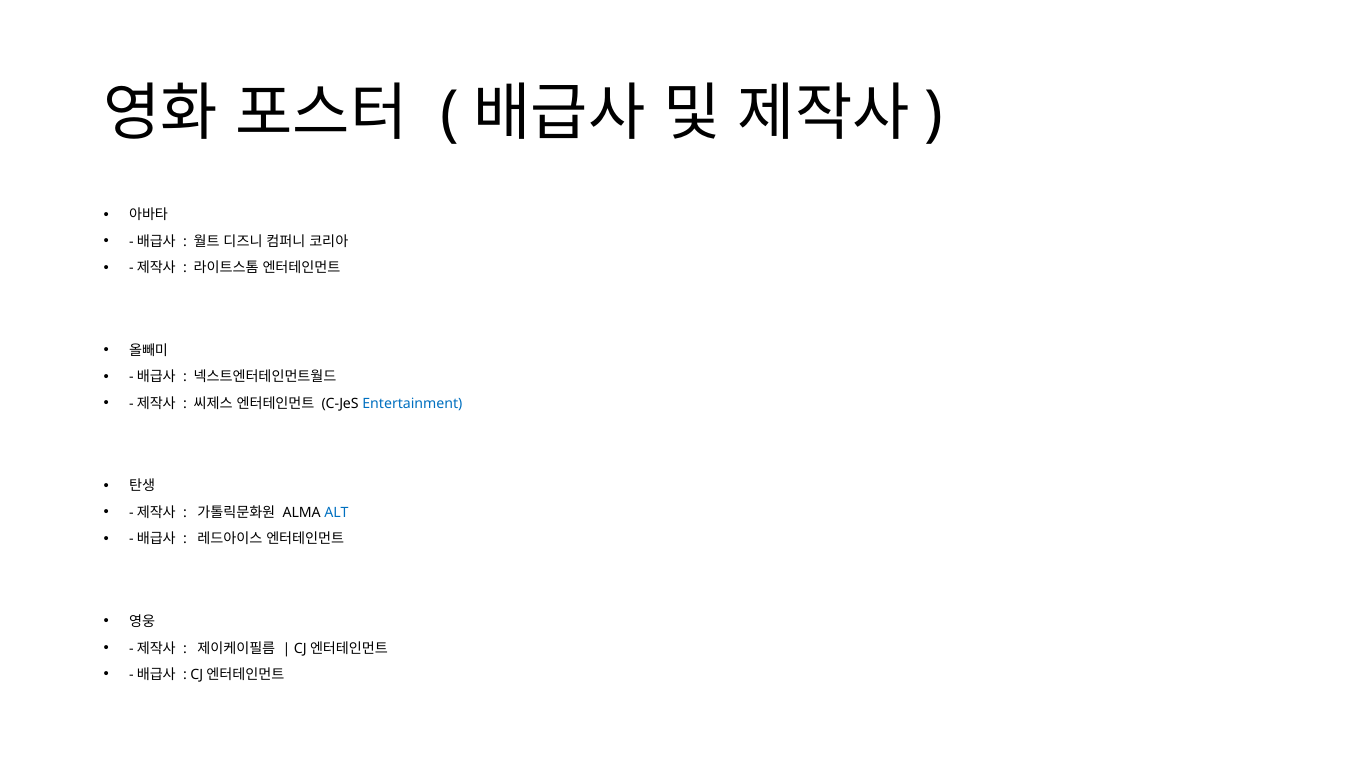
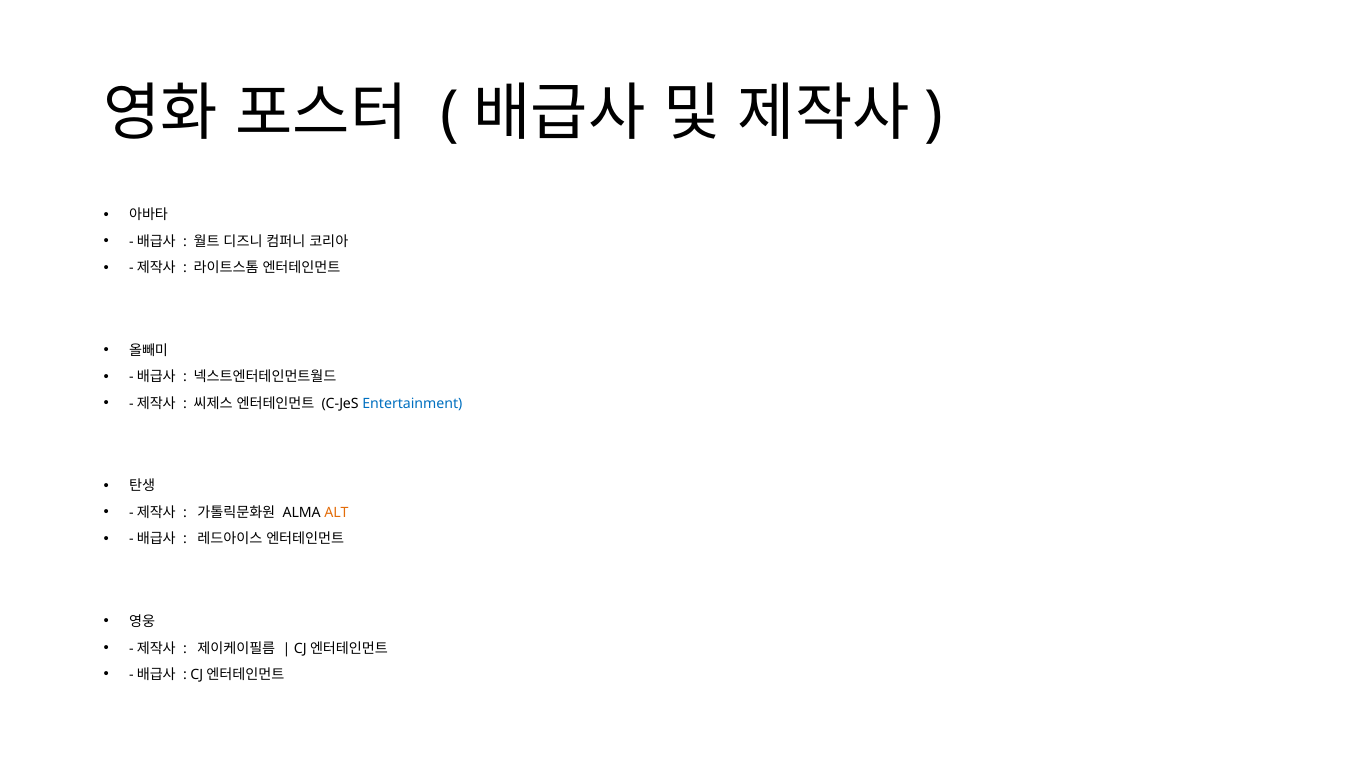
ALT colour: blue -> orange
